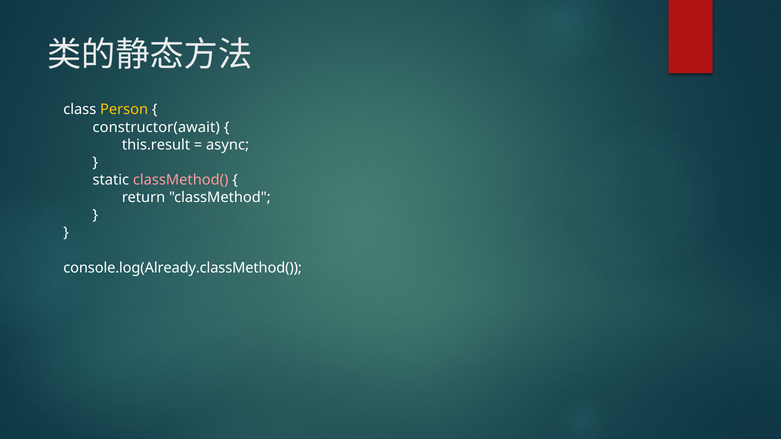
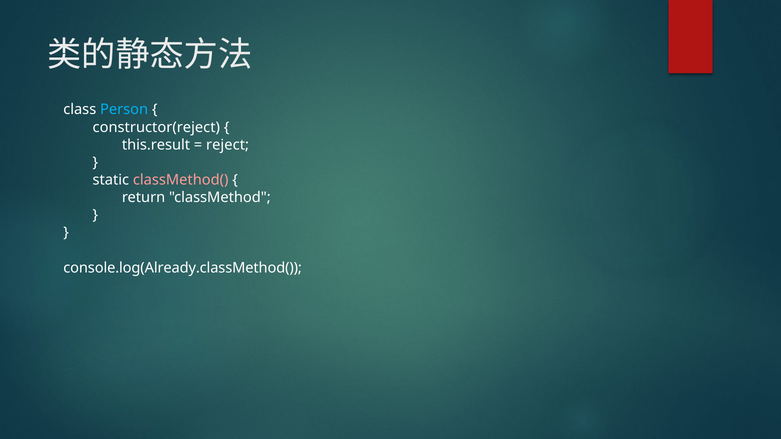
Person colour: yellow -> light blue
constructor(await: constructor(await -> constructor(reject
async: async -> reject
